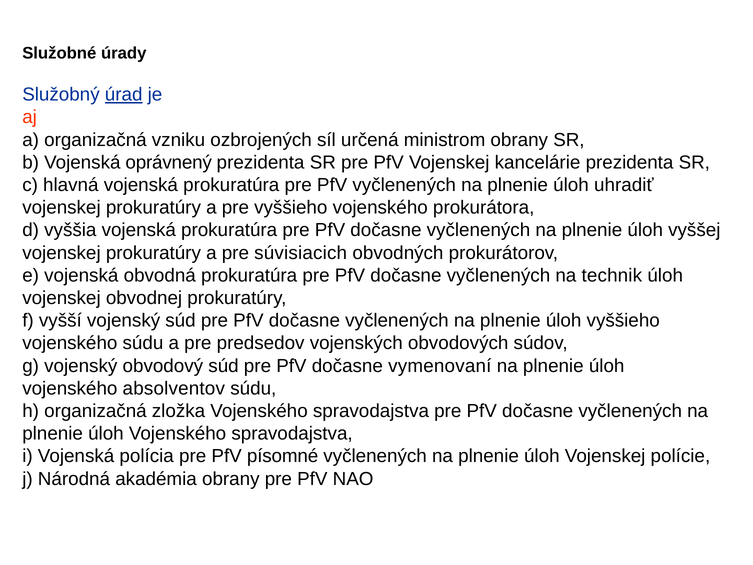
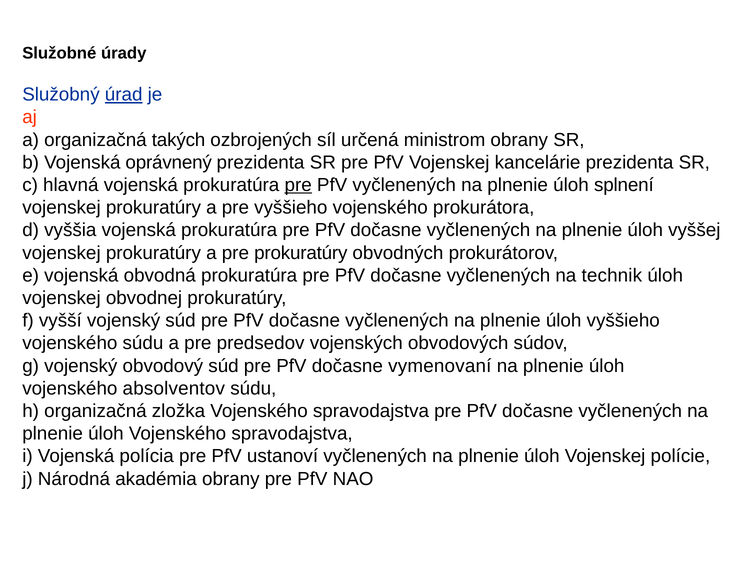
vzniku: vzniku -> takých
pre at (298, 185) underline: none -> present
uhradiť: uhradiť -> splnení
pre súvisiacich: súvisiacich -> prokuratúry
písomné: písomné -> ustanoví
